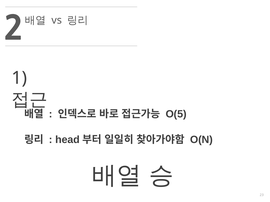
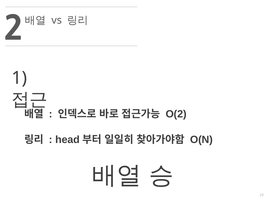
O(5: O(5 -> O(2
